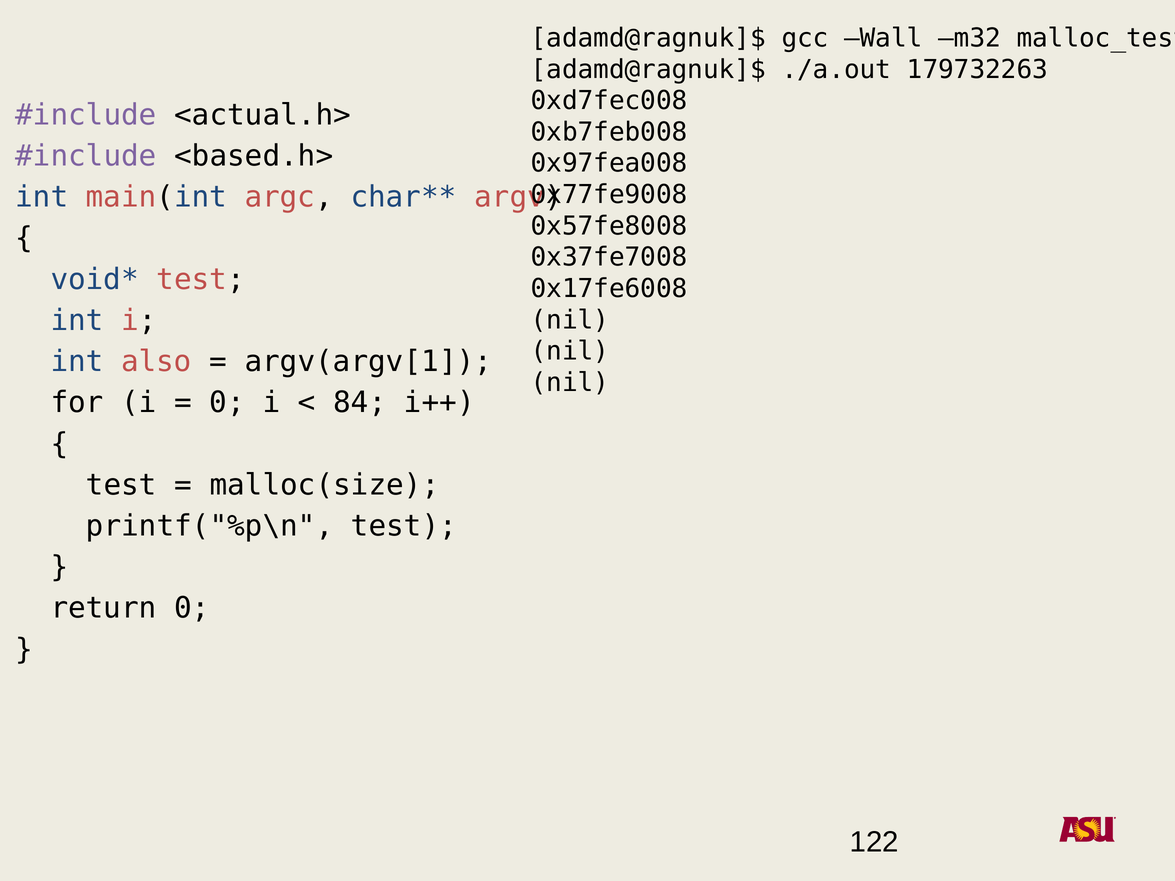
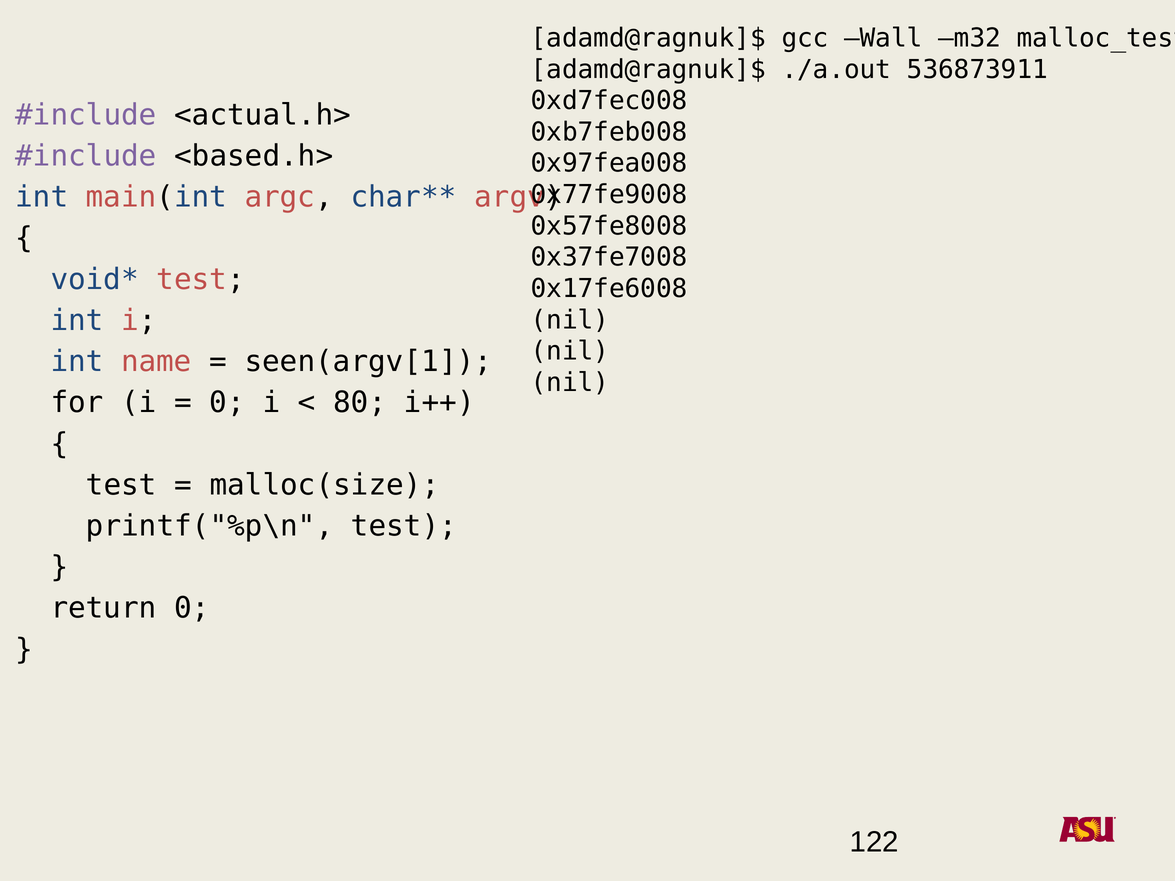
179732263: 179732263 -> 536873911
also: also -> name
argv(argv[1: argv(argv[1 -> seen(argv[1
84: 84 -> 80
